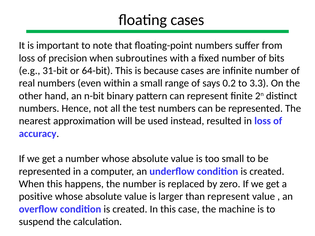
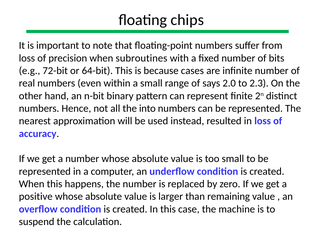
floating cases: cases -> chips
31-bit: 31-bit -> 72-bit
0.2: 0.2 -> 2.0
3.3: 3.3 -> 2.3
test: test -> into
than represent: represent -> remaining
